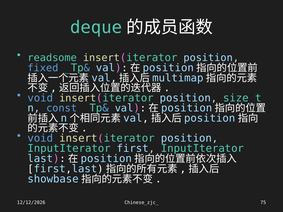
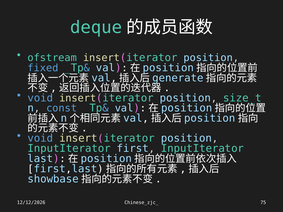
readsome: readsome -> ofstream
multimap: multimap -> generate
